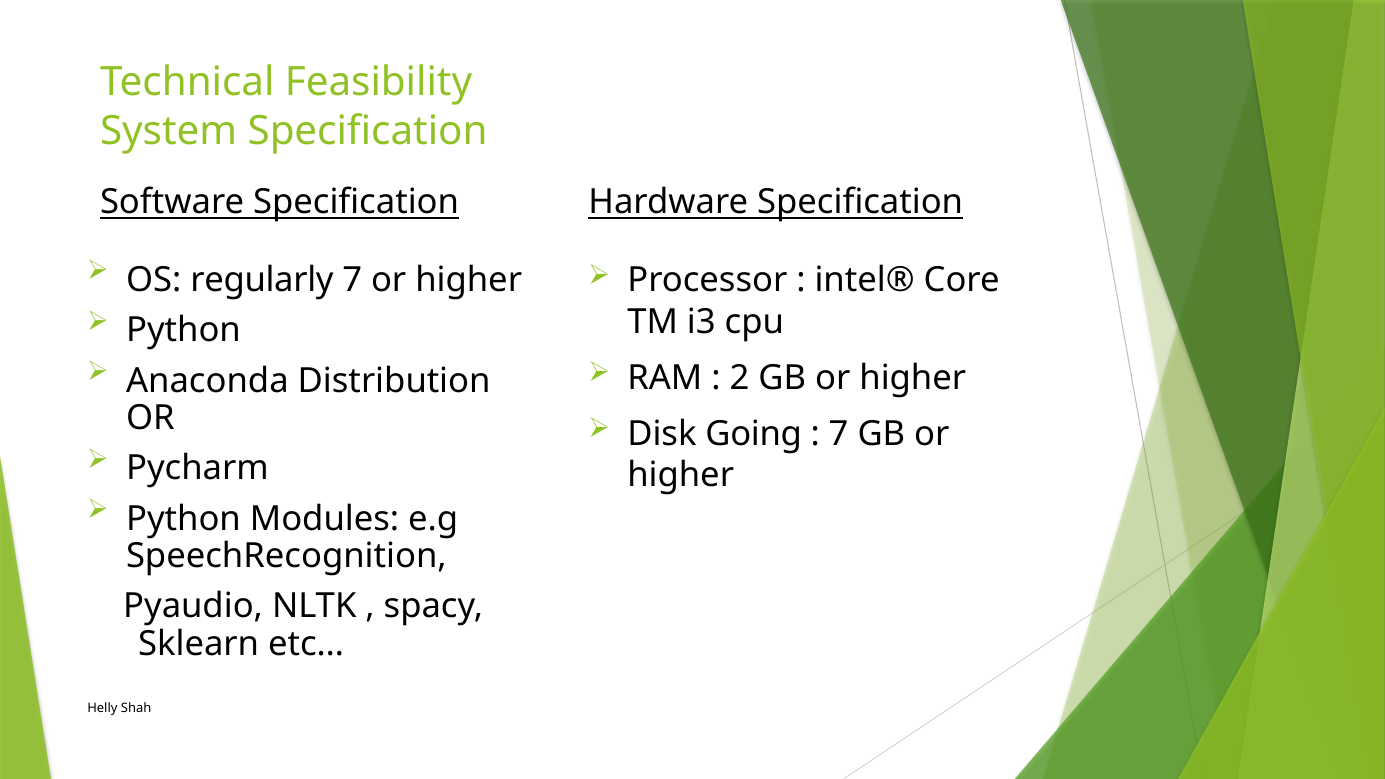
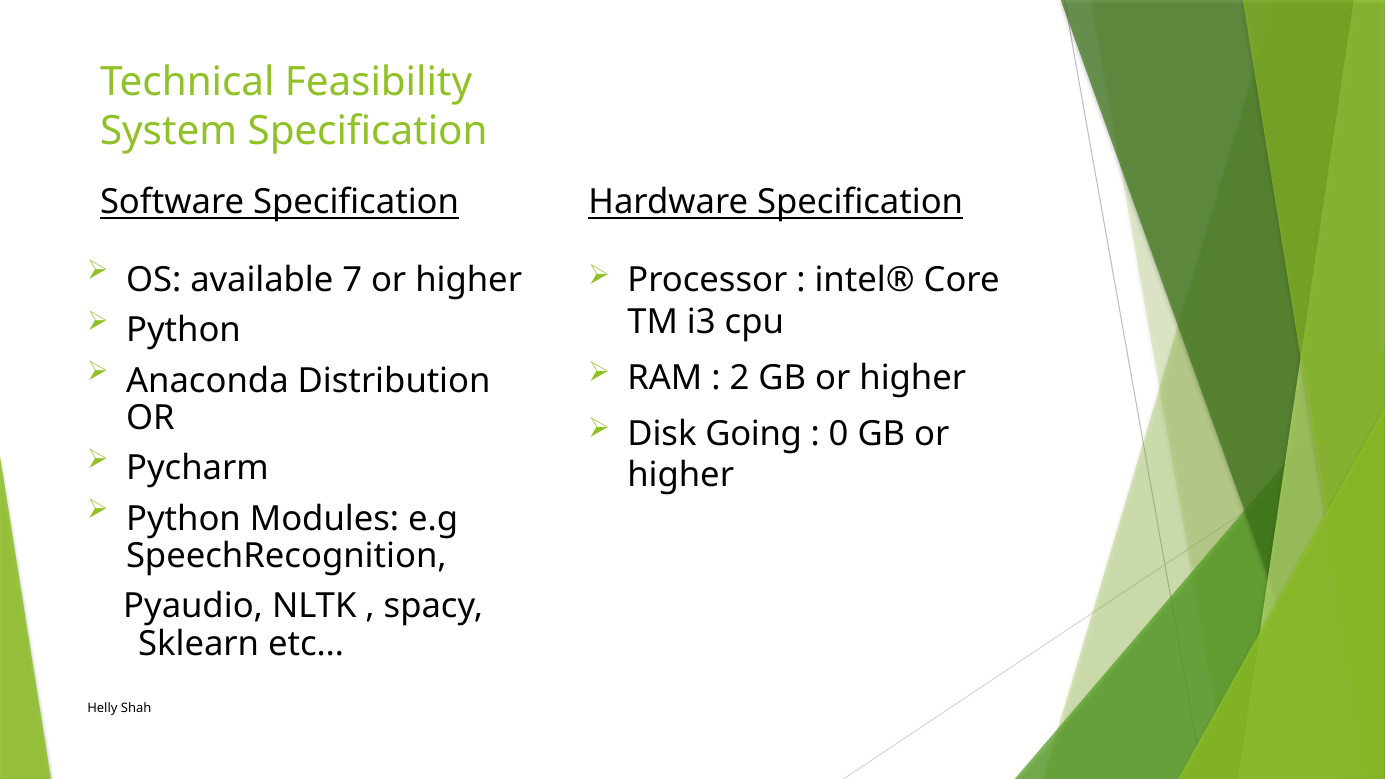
regularly: regularly -> available
7 at (839, 434): 7 -> 0
